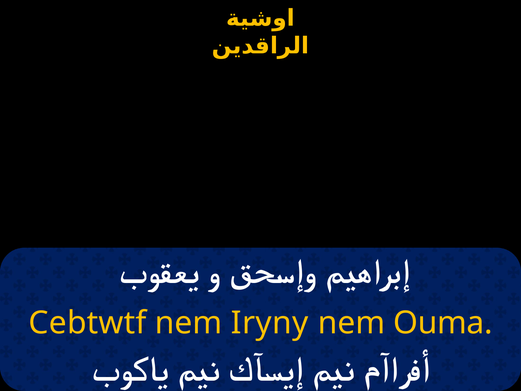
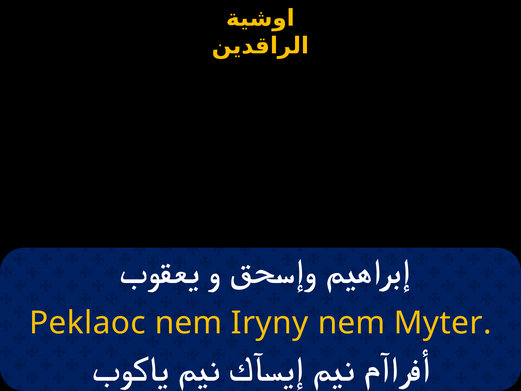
Cebtwtf: Cebtwtf -> Peklaoc
Ouma: Ouma -> Myter
